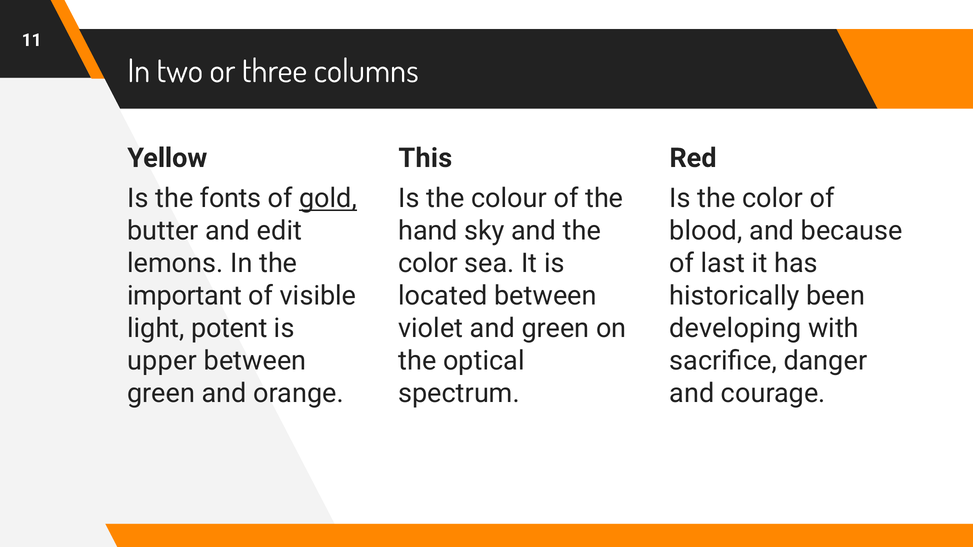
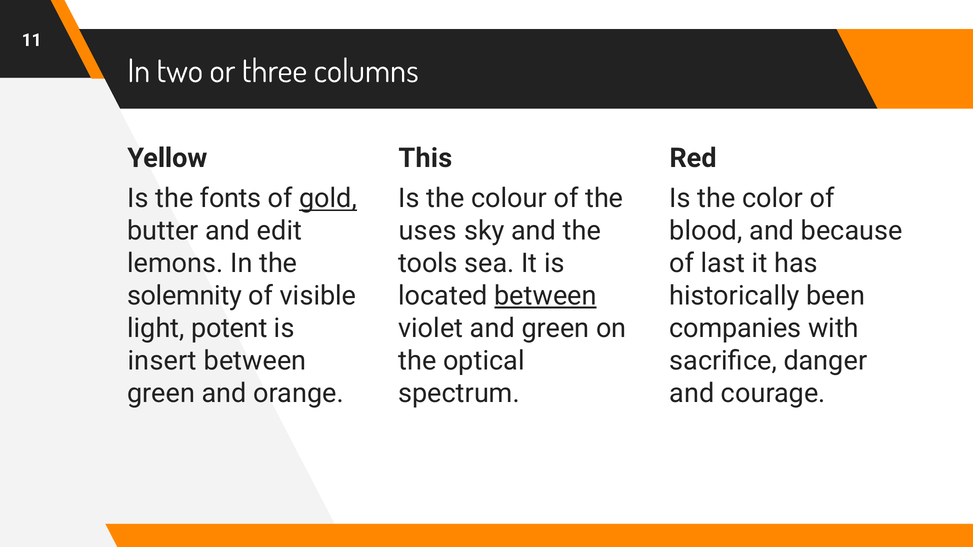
hand: hand -> uses
color at (428, 264): color -> tools
important: important -> solemnity
between at (545, 296) underline: none -> present
developing: developing -> companies
upper: upper -> insert
